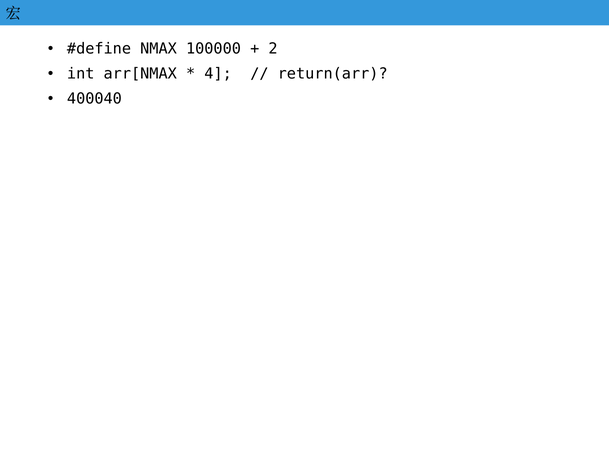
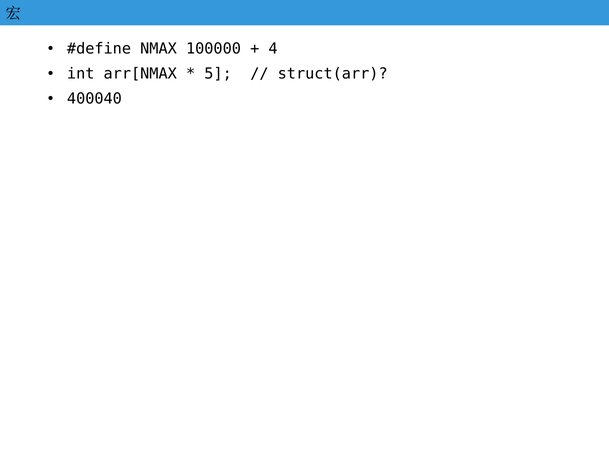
2: 2 -> 4
4: 4 -> 5
return(arr: return(arr -> struct(arr
